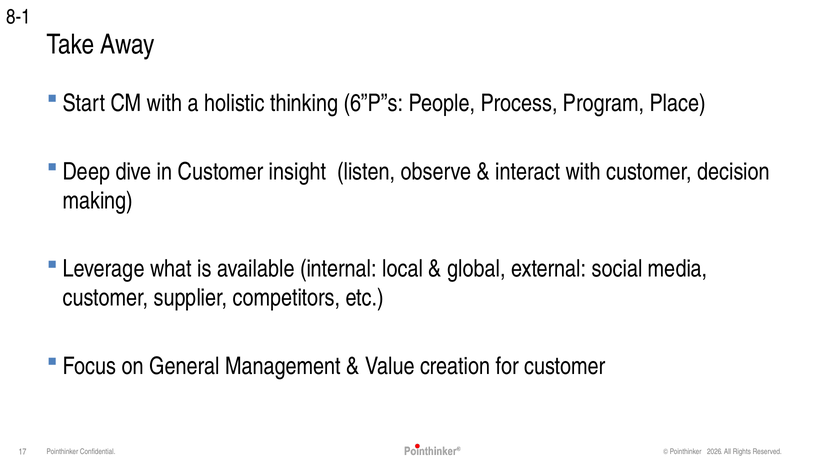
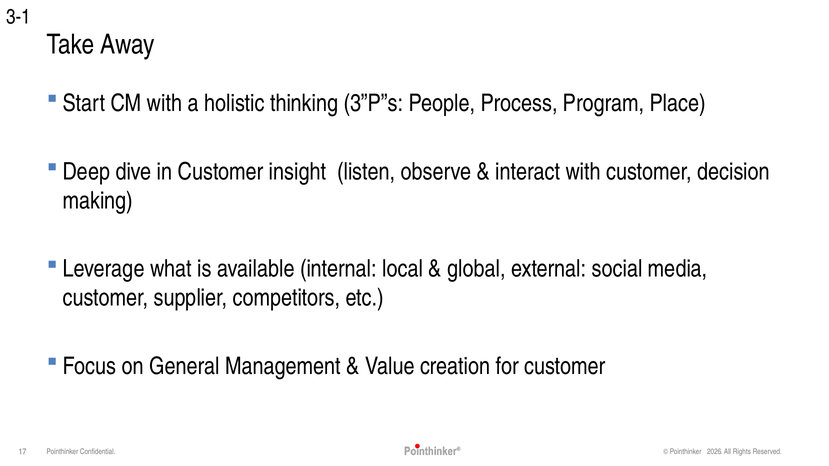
8-1: 8-1 -> 3-1
6”P”s: 6”P”s -> 3”P”s
